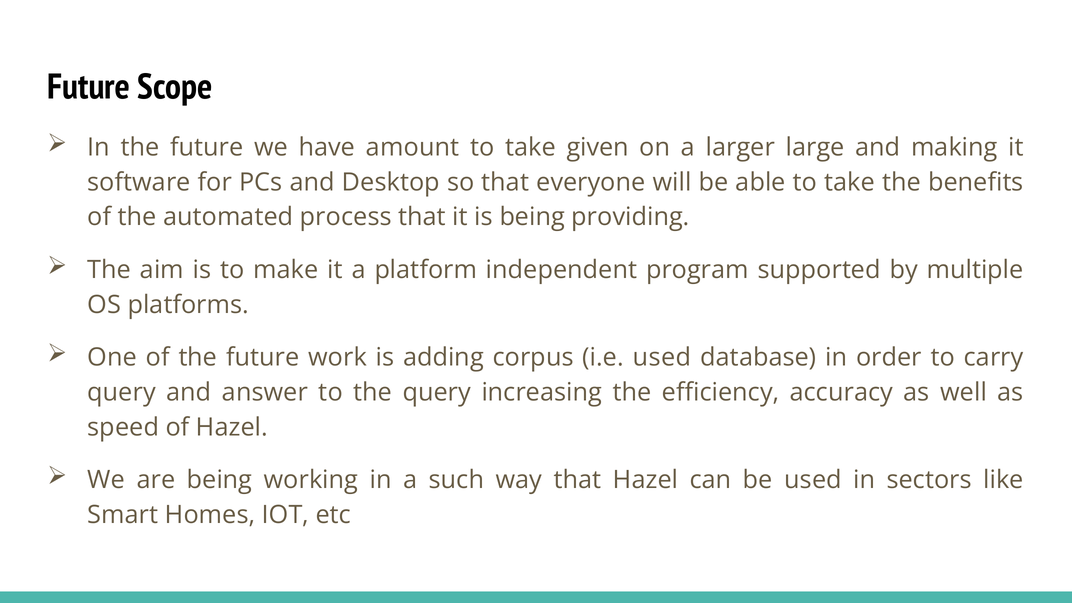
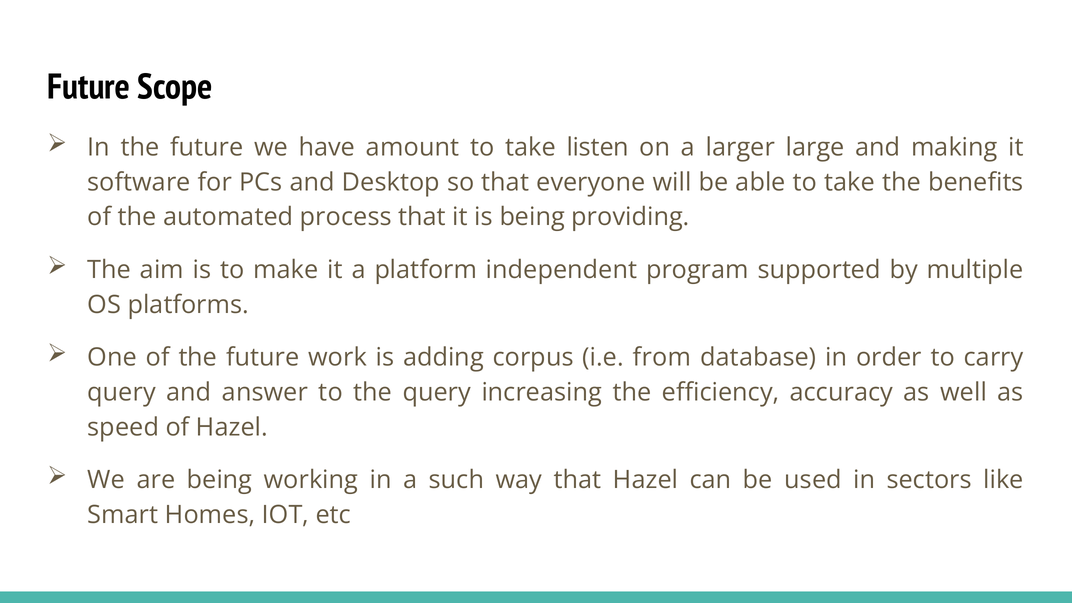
given: given -> listen
i.e used: used -> from
